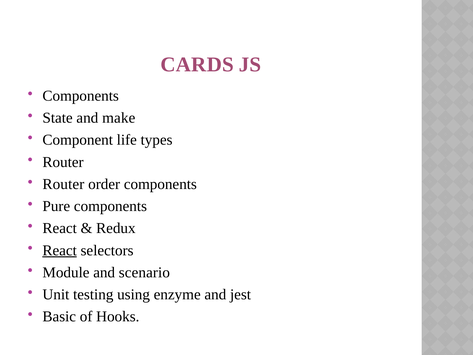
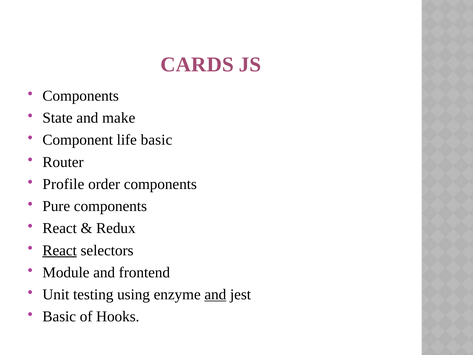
life types: types -> basic
Router at (63, 184): Router -> Profile
scenario: scenario -> frontend
and at (215, 294) underline: none -> present
